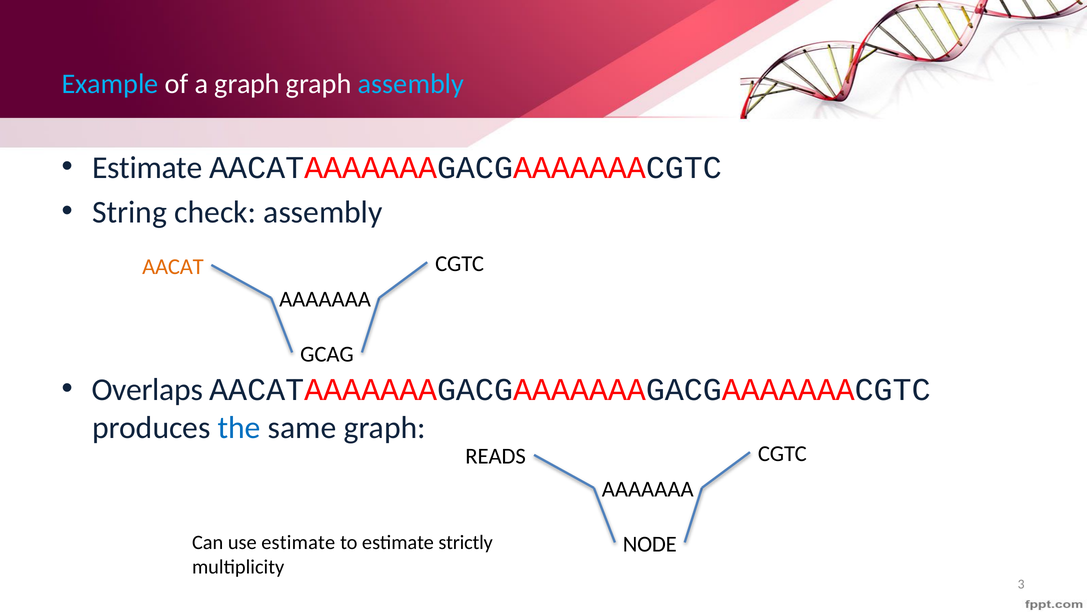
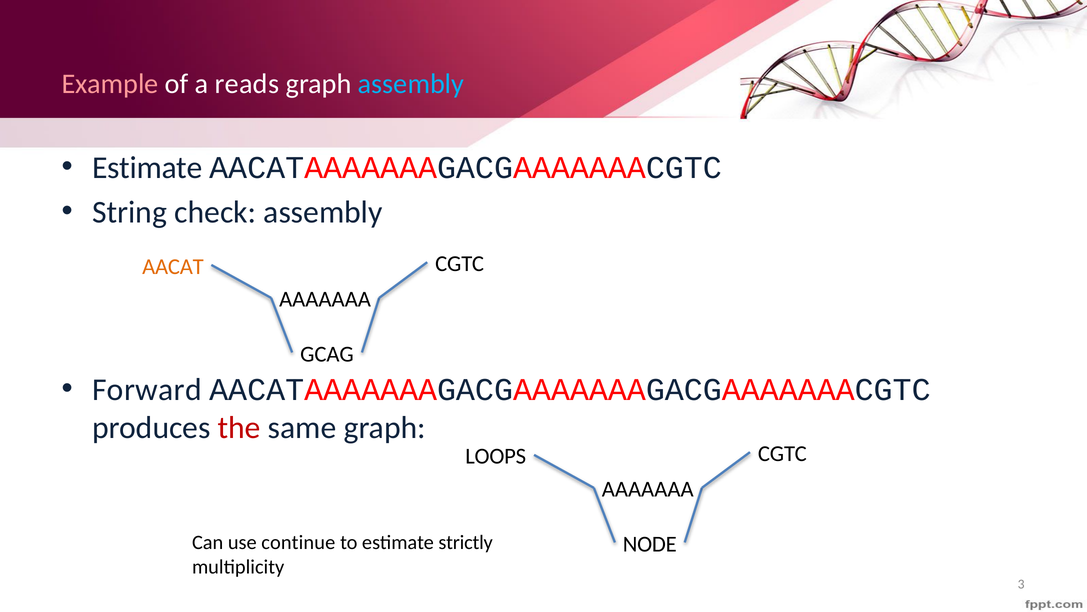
Example colour: light blue -> pink
a graph: graph -> reads
Overlaps: Overlaps -> Forward
the colour: blue -> red
READS: READS -> LOOPS
use estimate: estimate -> continue
